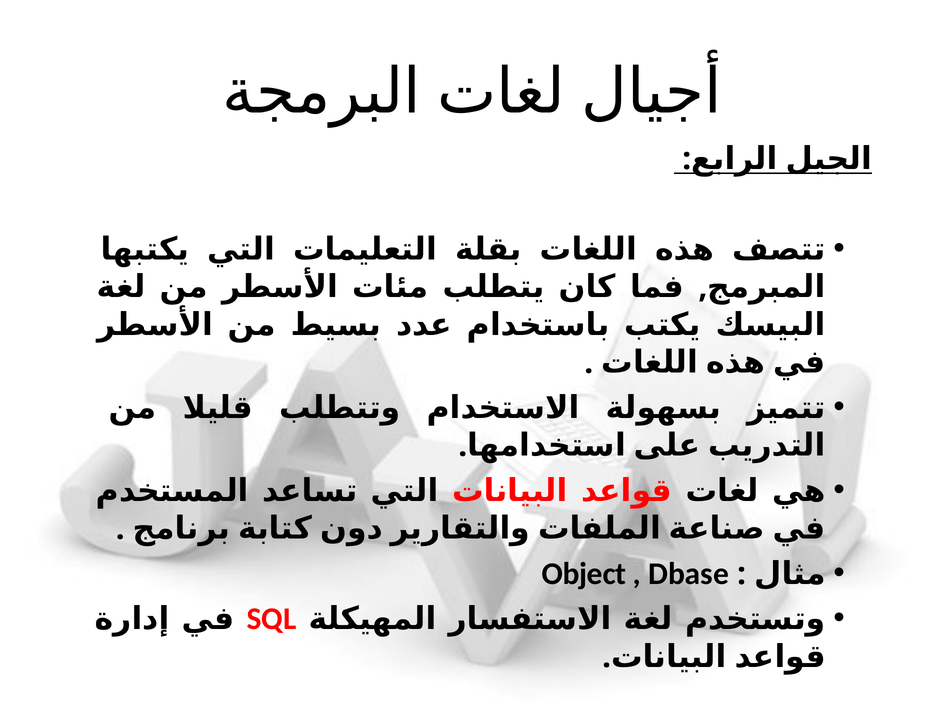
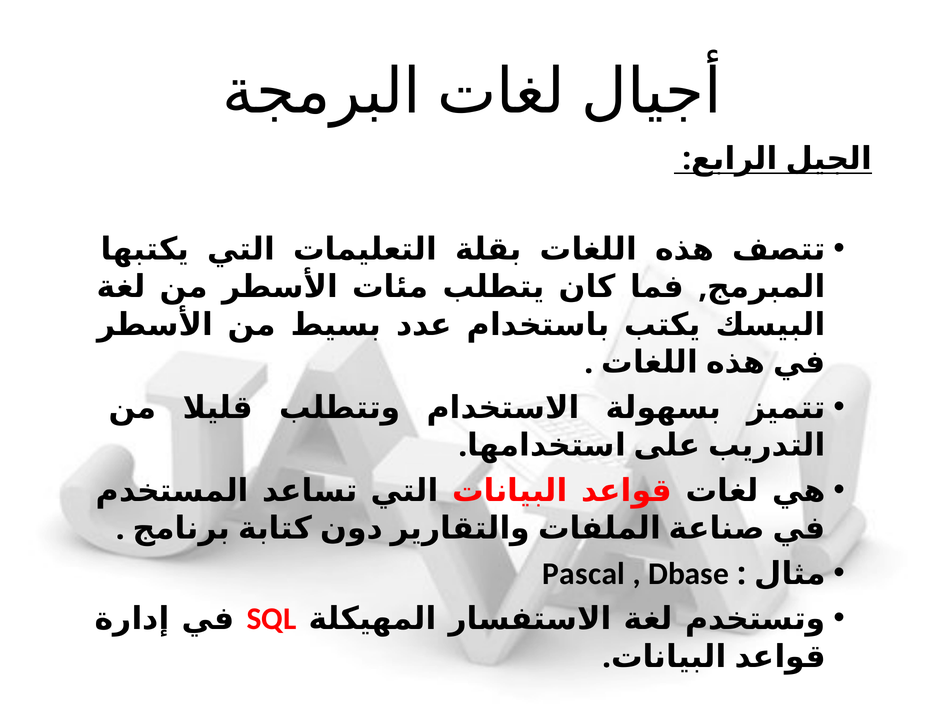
Object: Object -> Pascal
